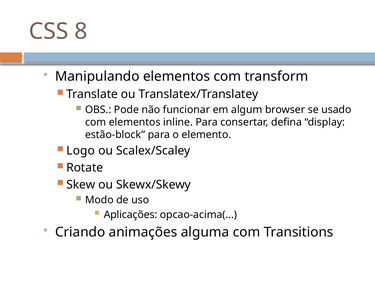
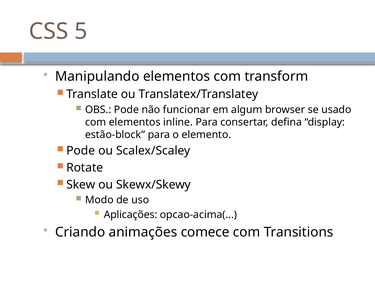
8: 8 -> 5
Logo at (81, 151): Logo -> Pode
alguma: alguma -> comece
